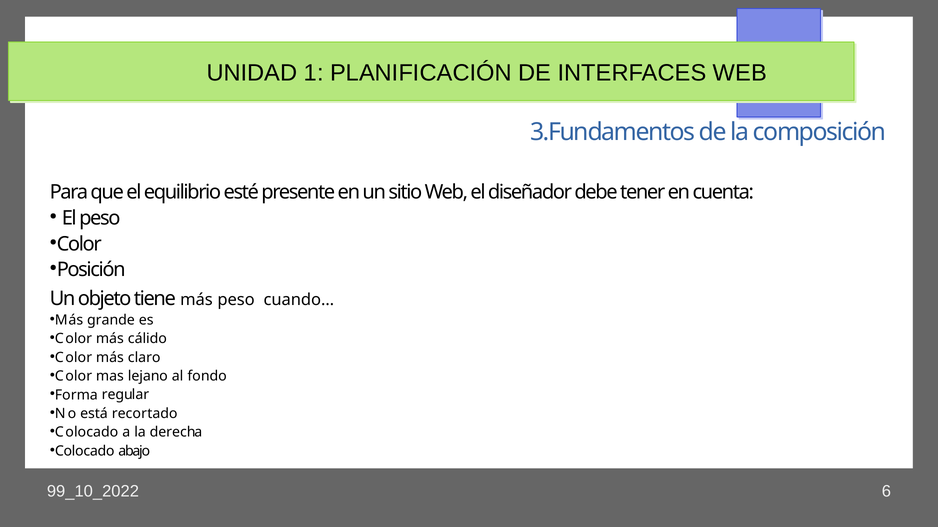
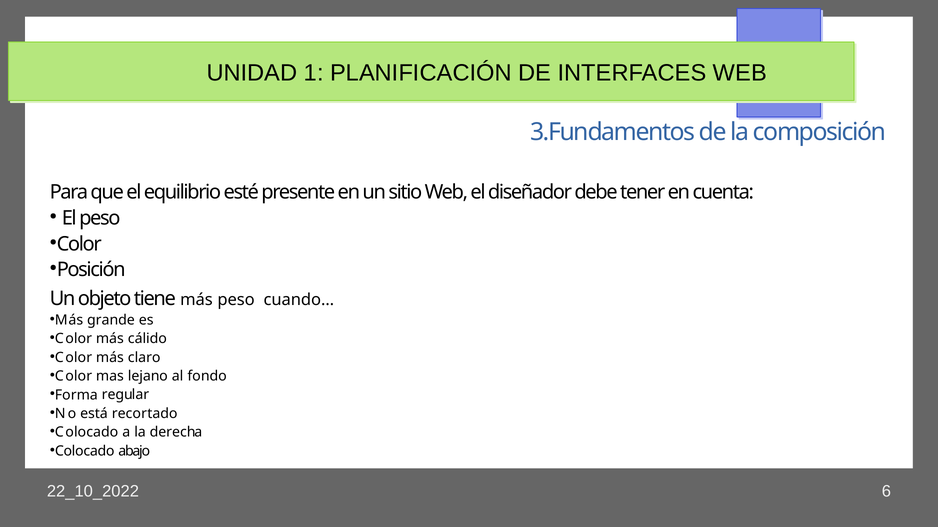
99_10_2022: 99_10_2022 -> 22_10_2022
